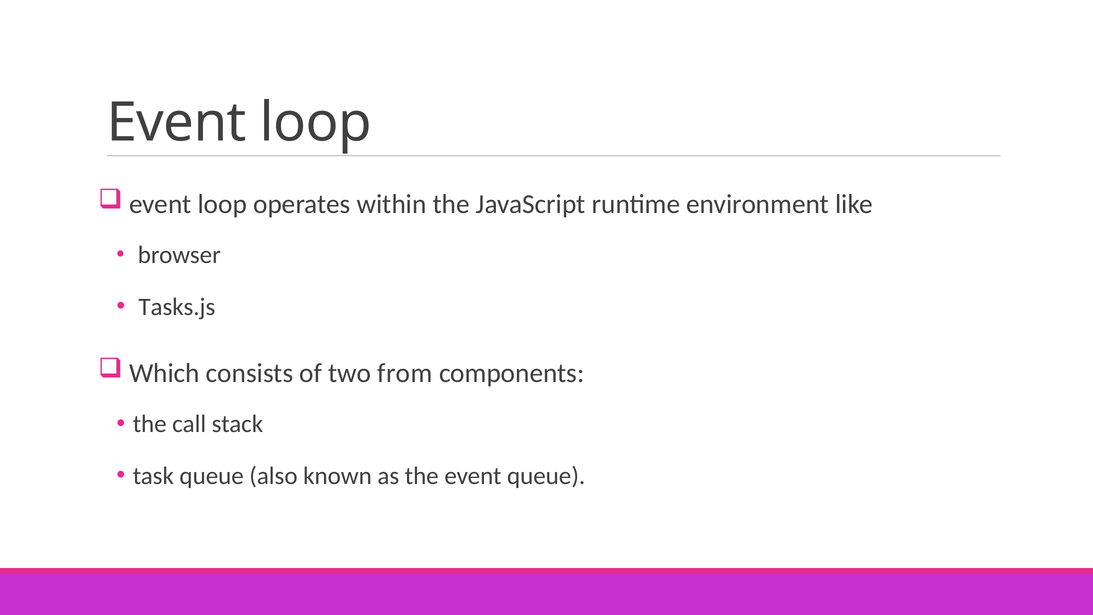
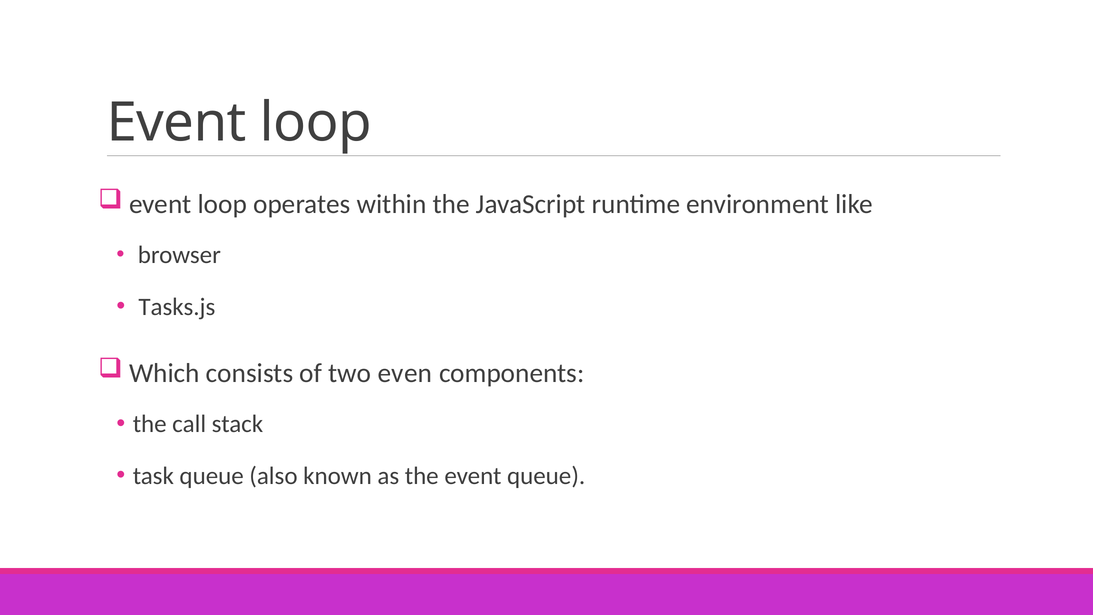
from: from -> even
